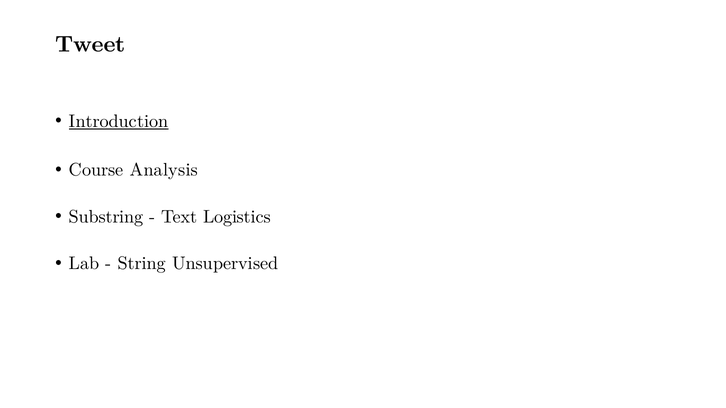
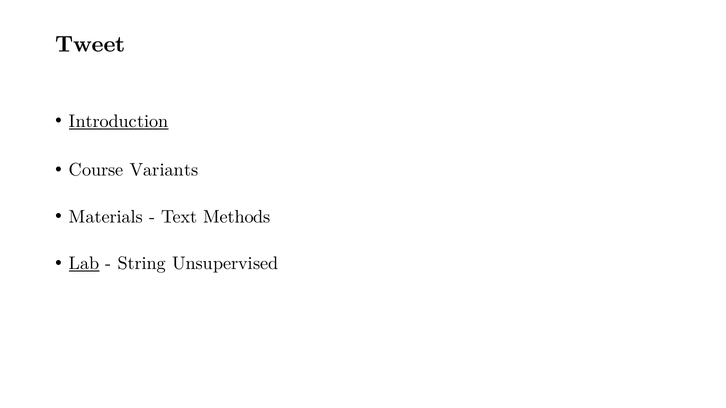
Analysis: Analysis -> Variants
Substring: Substring -> Materials
Logistics: Logistics -> Methods
Lab underline: none -> present
